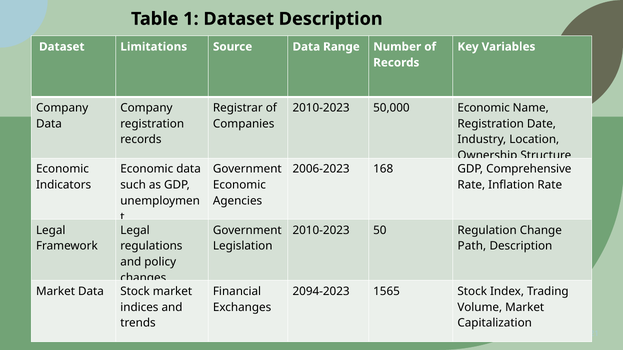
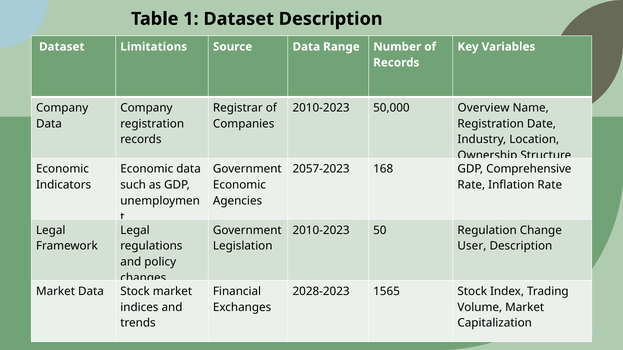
50,000 Economic: Economic -> Overview
2006-2023: 2006-2023 -> 2057-2023
Path: Path -> User
2094-2023: 2094-2023 -> 2028-2023
